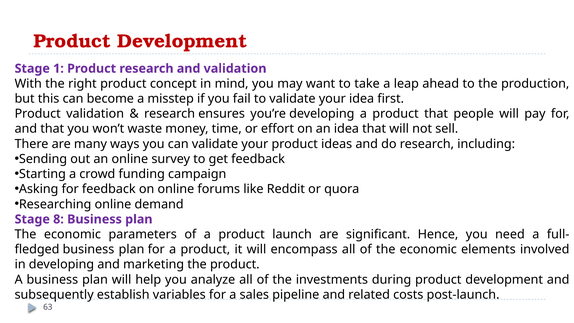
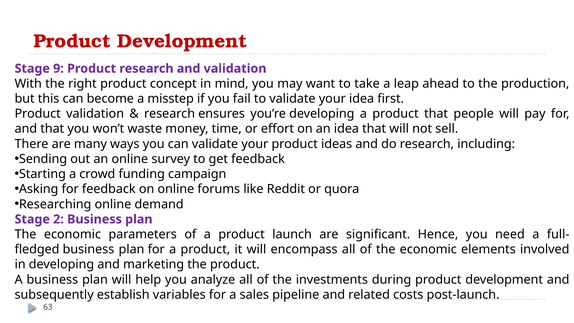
1: 1 -> 9
8: 8 -> 2
